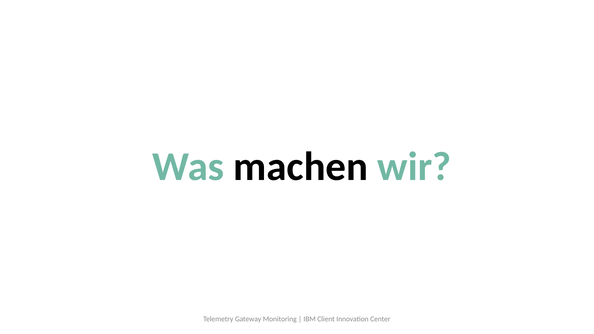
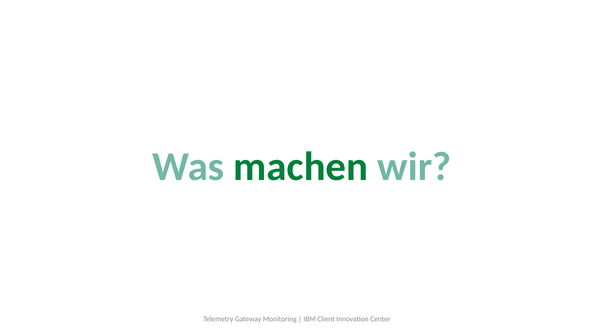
machen colour: black -> green
